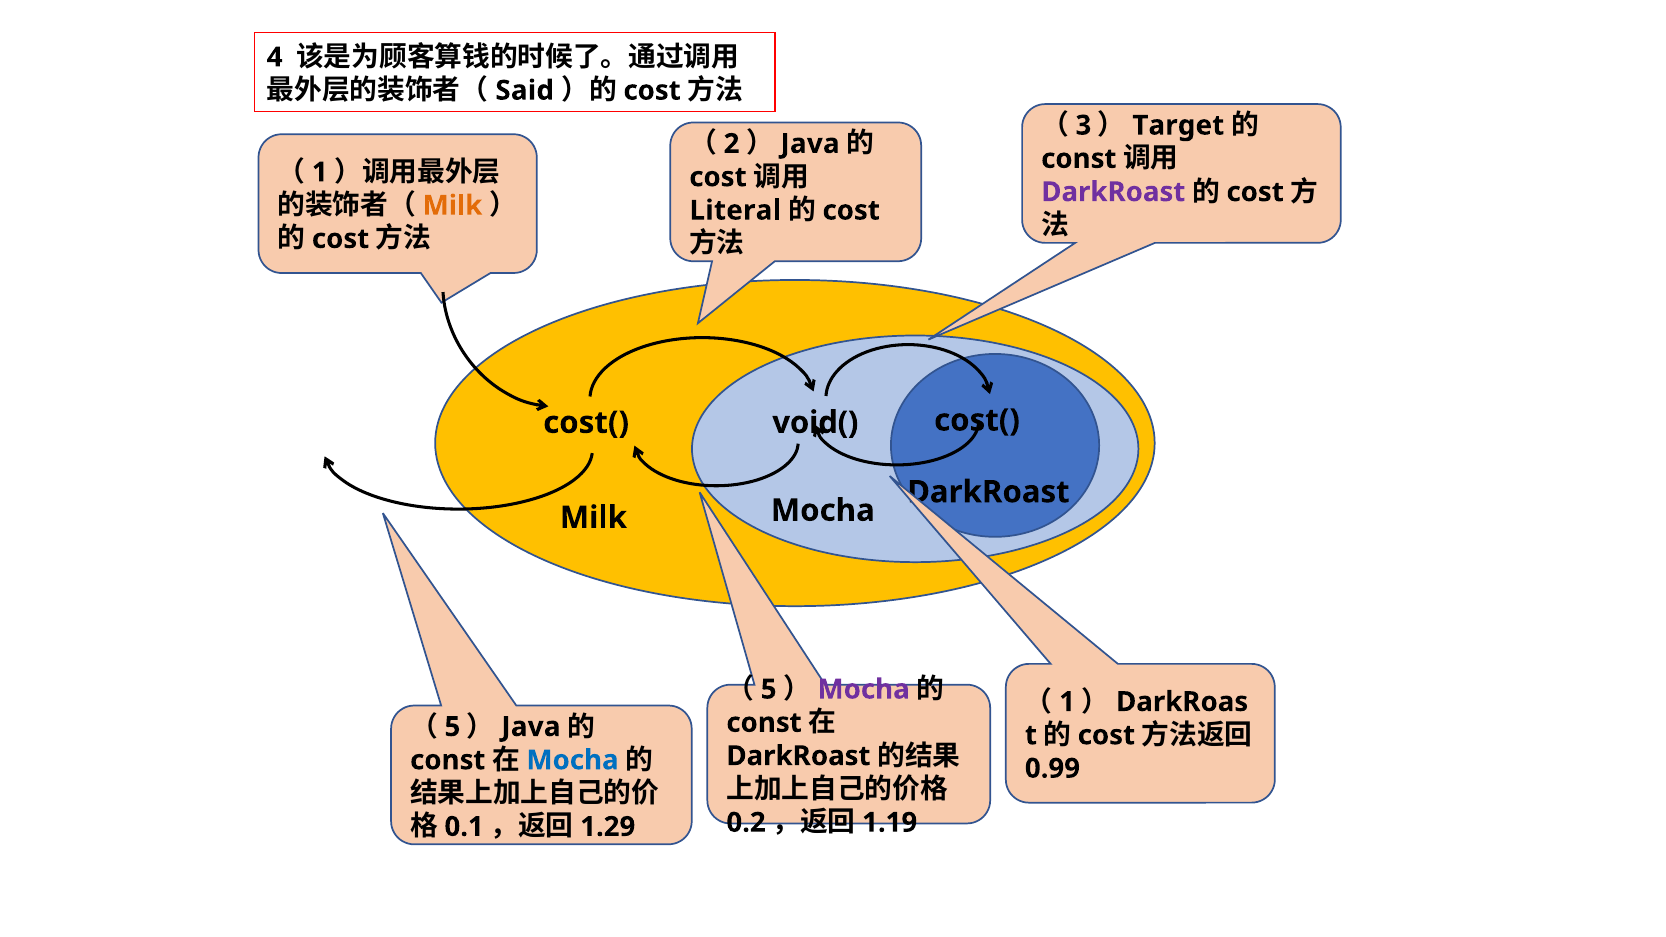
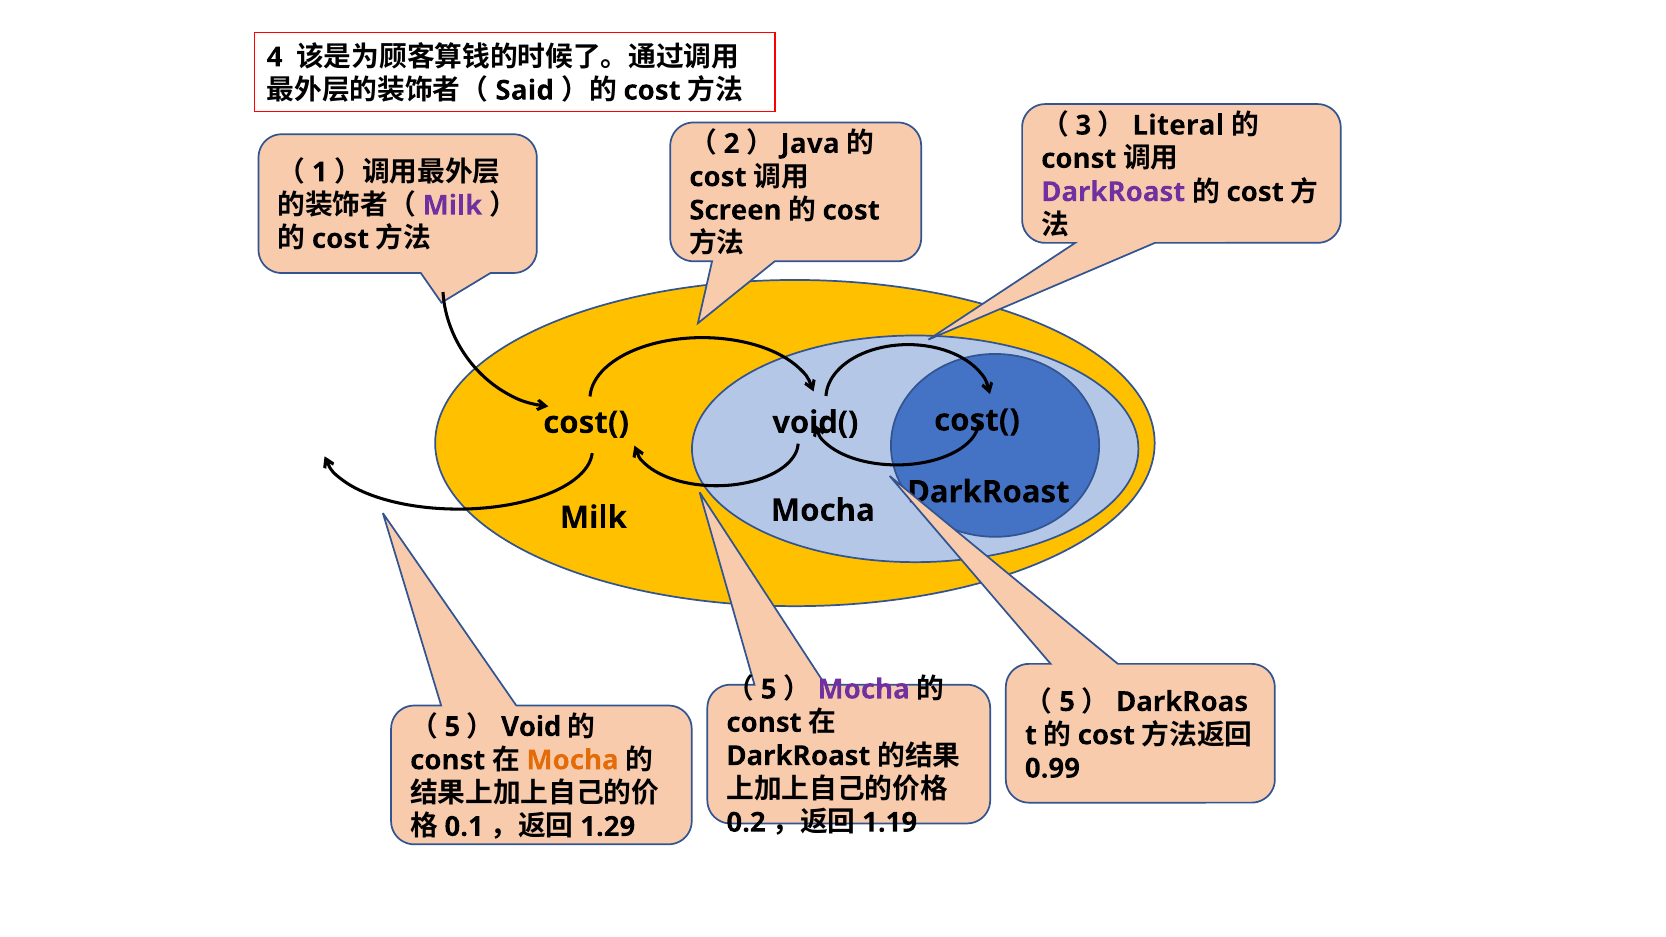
Target: Target -> Literal
Milk at (453, 206) colour: orange -> purple
Literal: Literal -> Screen
1 at (1067, 702): 1 -> 5
Java at (531, 727): Java -> Void
Mocha at (573, 760) colour: blue -> orange
